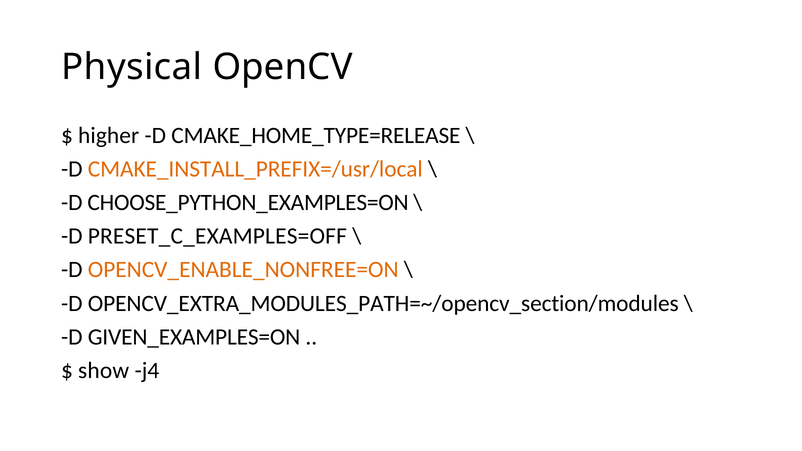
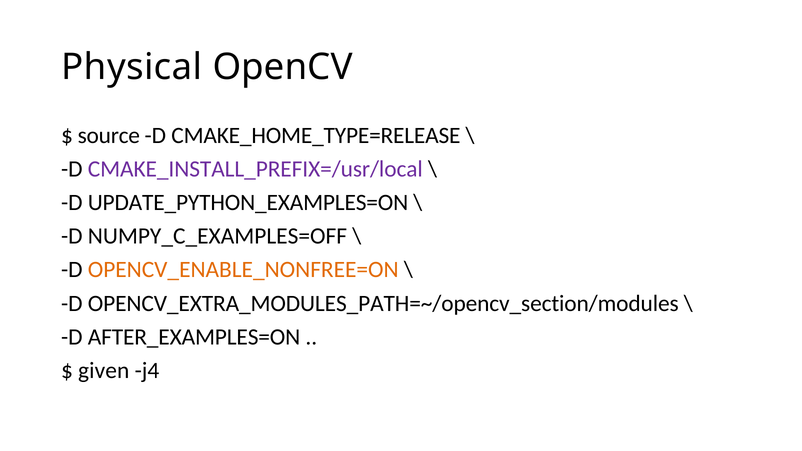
higher: higher -> source
CMAKE_INSTALL_PREFIX=/usr/local colour: orange -> purple
CHOOSE_PYTHON_EXAMPLES=ON: CHOOSE_PYTHON_EXAMPLES=ON -> UPDATE_PYTHON_EXAMPLES=ON
PRESET_C_EXAMPLES=OFF: PRESET_C_EXAMPLES=OFF -> NUMPY_C_EXAMPLES=OFF
GIVEN_EXAMPLES=ON: GIVEN_EXAMPLES=ON -> AFTER_EXAMPLES=ON
show: show -> given
